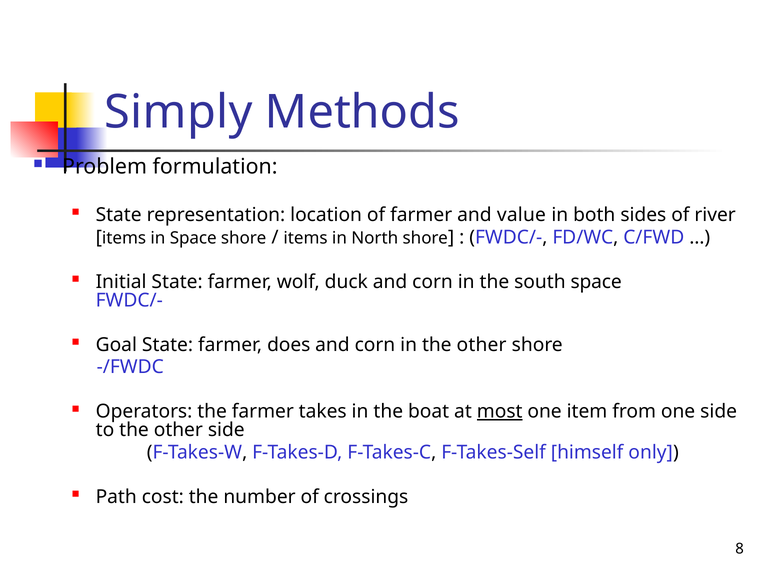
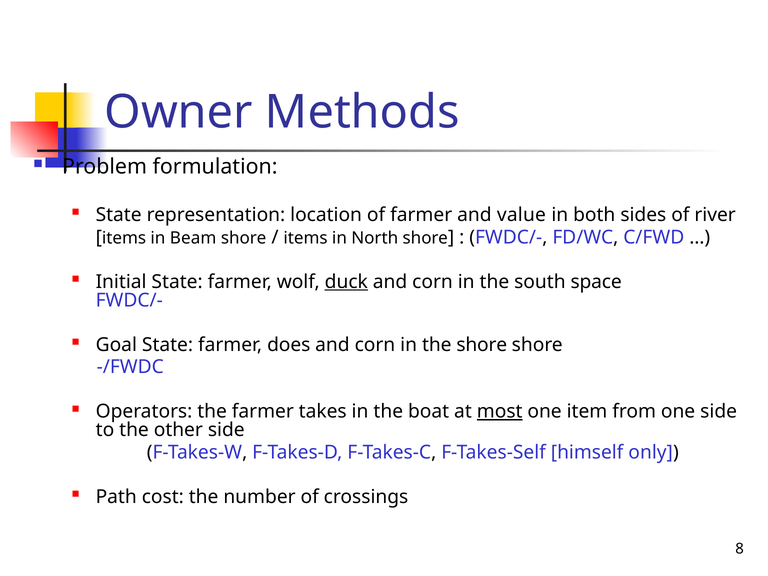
Simply: Simply -> Owner
in Space: Space -> Beam
duck underline: none -> present
in the other: other -> shore
